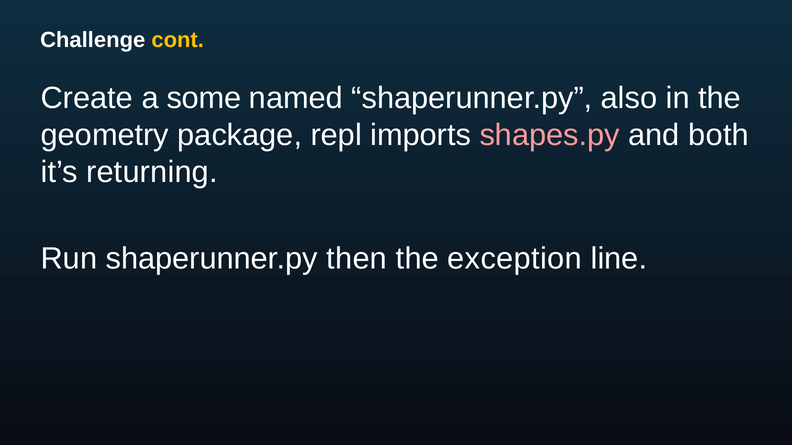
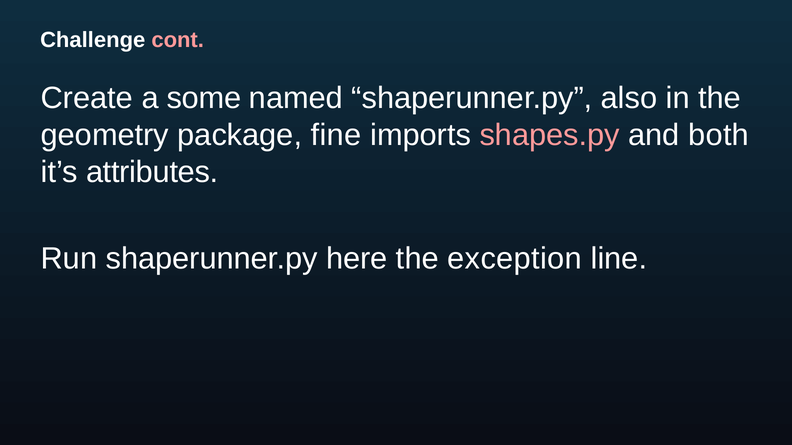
cont colour: yellow -> pink
repl: repl -> fine
returning: returning -> attributes
then: then -> here
